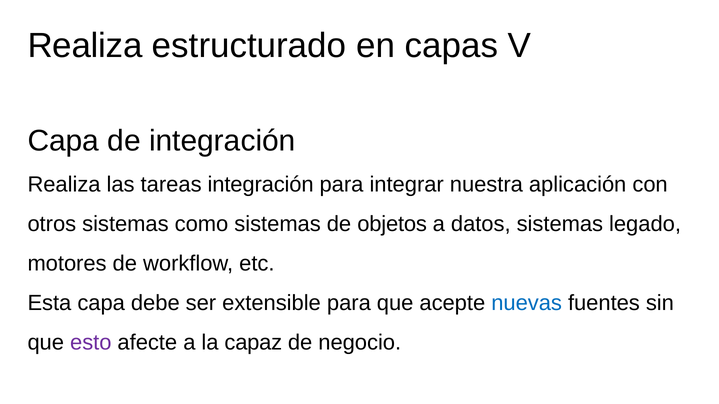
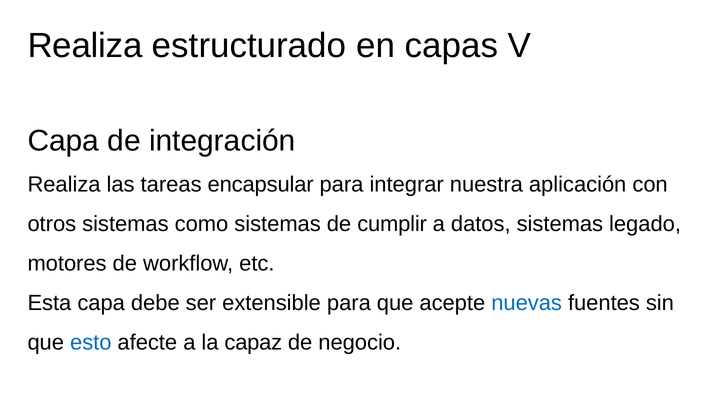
tareas integración: integración -> encapsular
objetos: objetos -> cumplir
esto colour: purple -> blue
